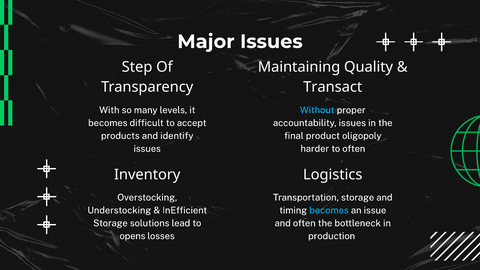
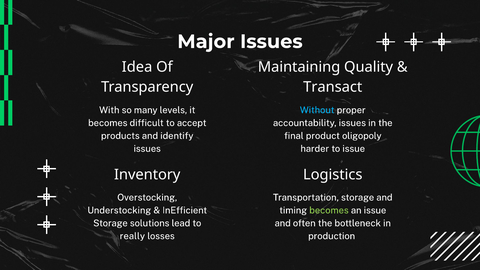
Step: Step -> Idea
to often: often -> issue
becomes at (329, 210) colour: light blue -> light green
opens: opens -> really
